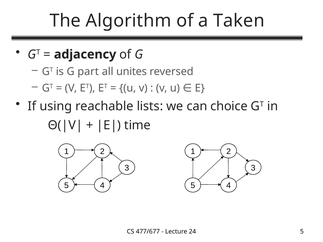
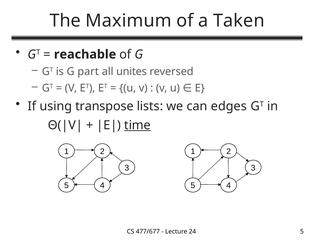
Algorithm: Algorithm -> Maximum
adjacency: adjacency -> reachable
reachable: reachable -> transpose
choice: choice -> edges
time underline: none -> present
